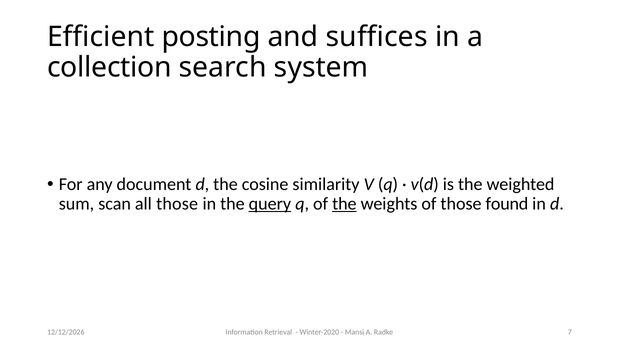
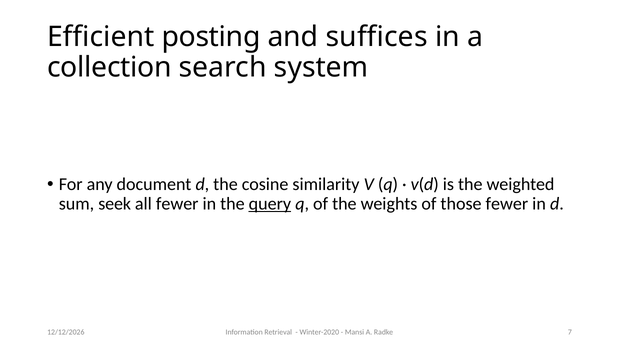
scan: scan -> seek
all those: those -> fewer
the at (344, 204) underline: present -> none
those found: found -> fewer
